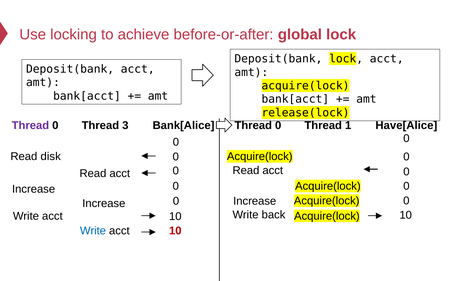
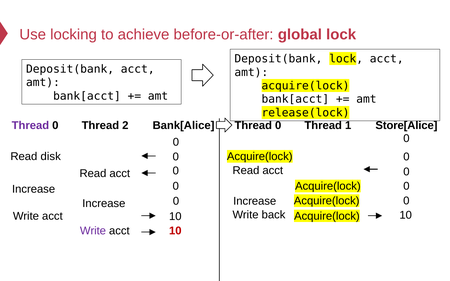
3: 3 -> 2
Have[Alice: Have[Alice -> Store[Alice
Write at (93, 231) colour: blue -> purple
